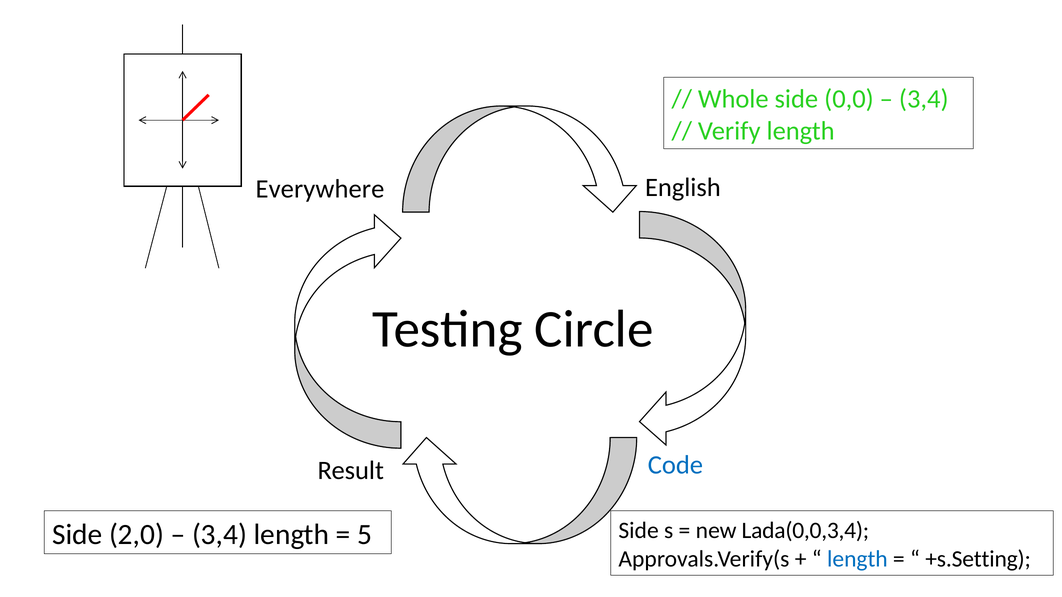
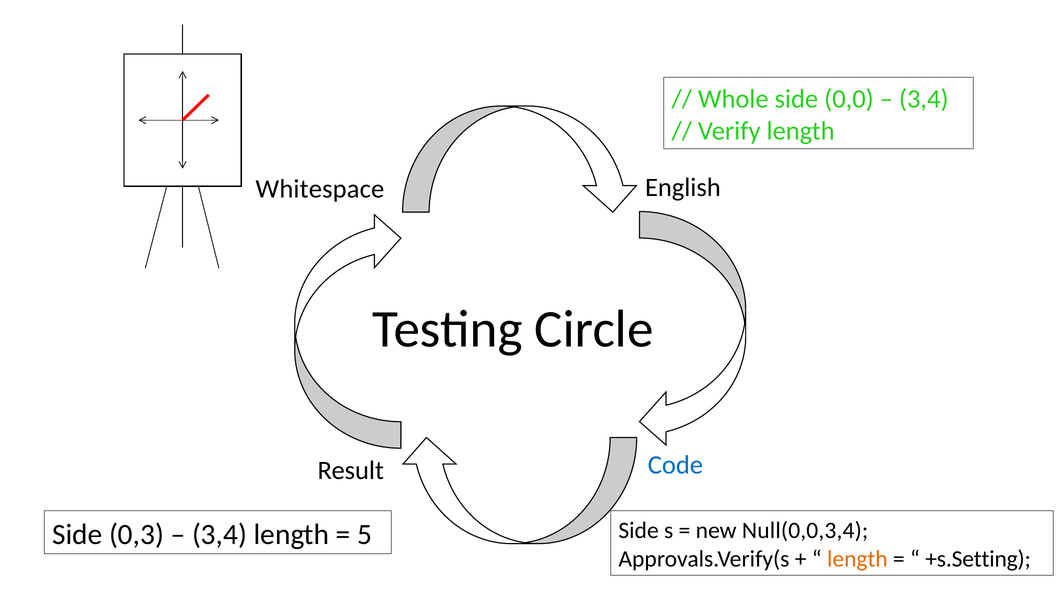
Everywhere: Everywhere -> Whitespace
Lada(0,0,3,4: Lada(0,0,3,4 -> Null(0,0,3,4
2,0: 2,0 -> 0,3
length at (857, 559) colour: blue -> orange
